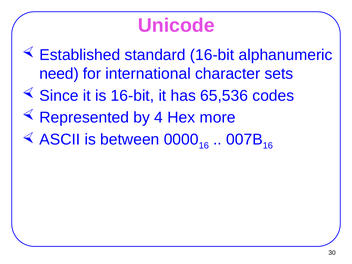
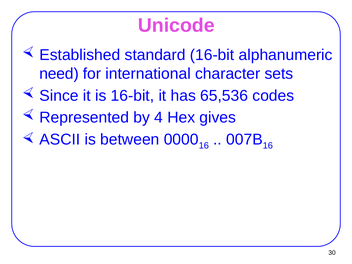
more: more -> gives
